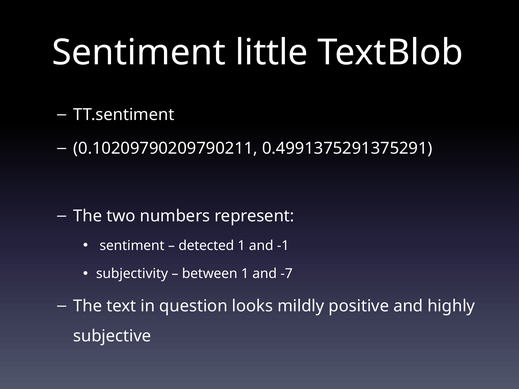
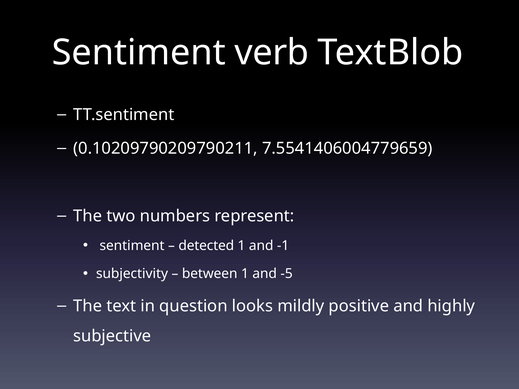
little: little -> verb
0.4991375291375291: 0.4991375291375291 -> 7.5541406004779659
-7: -7 -> -5
